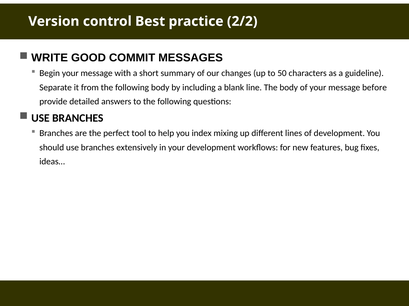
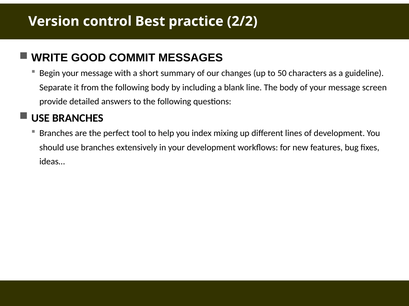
before: before -> screen
